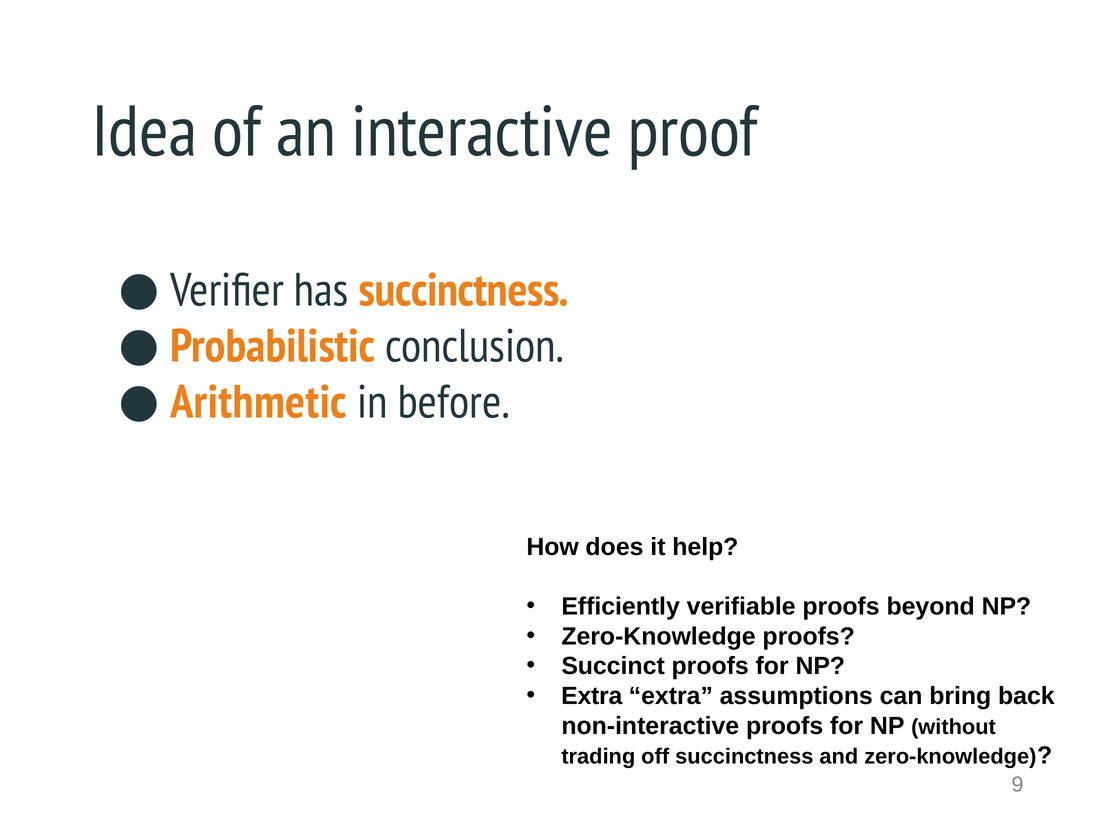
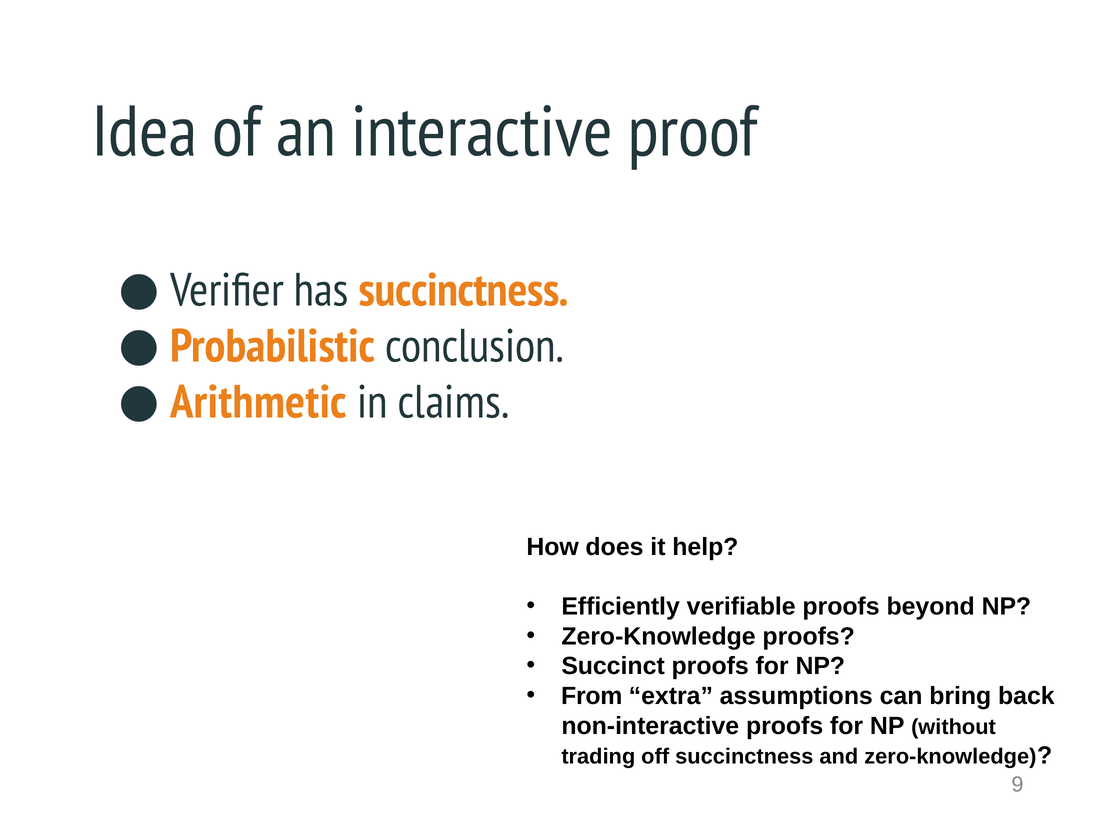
before: before -> claims
Extra at (592, 696): Extra -> From
